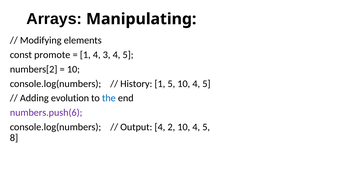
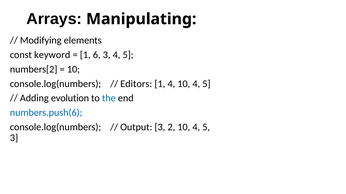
promote: promote -> keyword
1 4: 4 -> 6
History: History -> Editors
1 5: 5 -> 4
numbers.push(6 colour: purple -> blue
Output 4: 4 -> 3
8 at (14, 138): 8 -> 3
